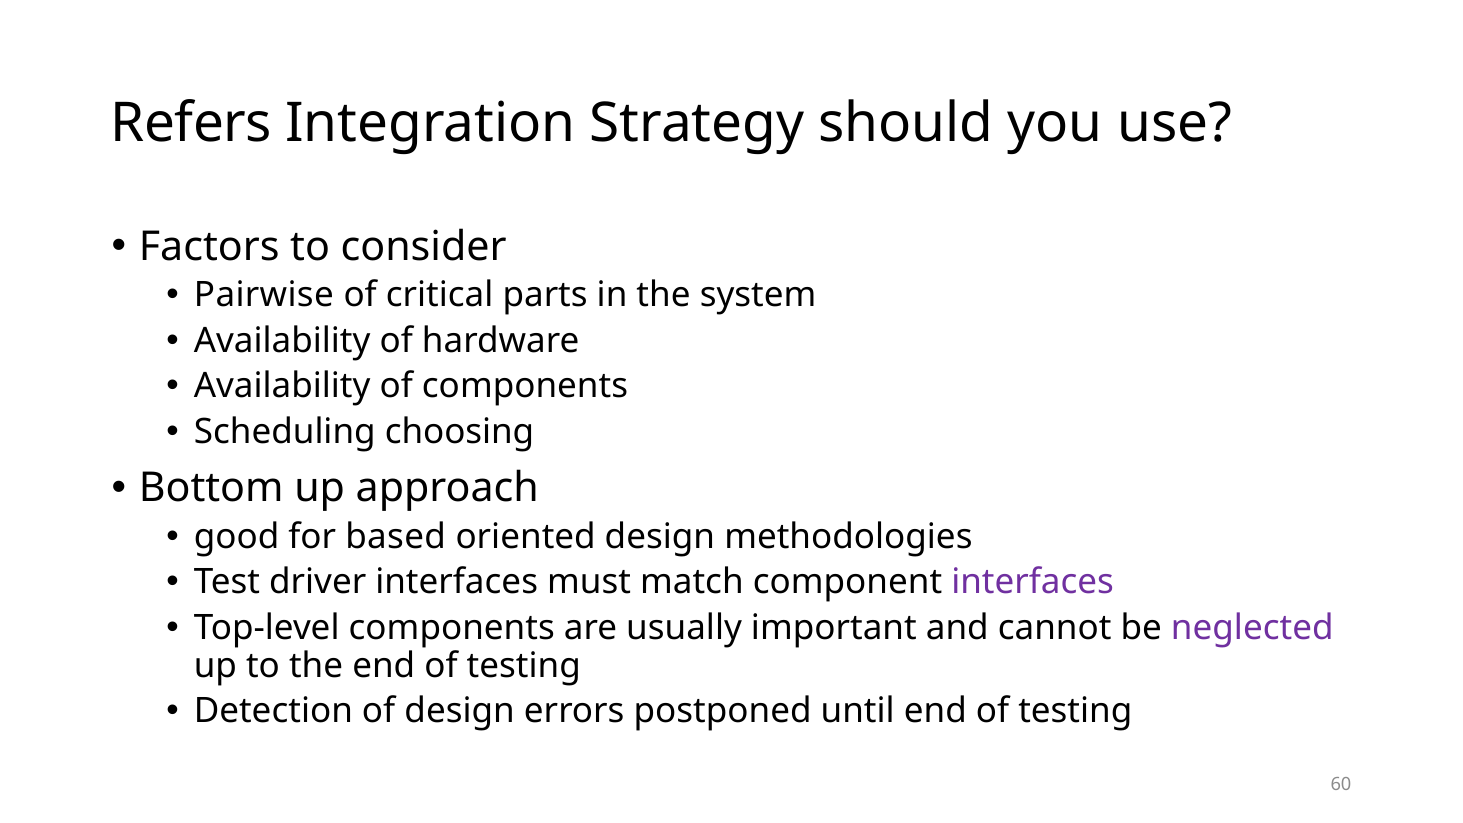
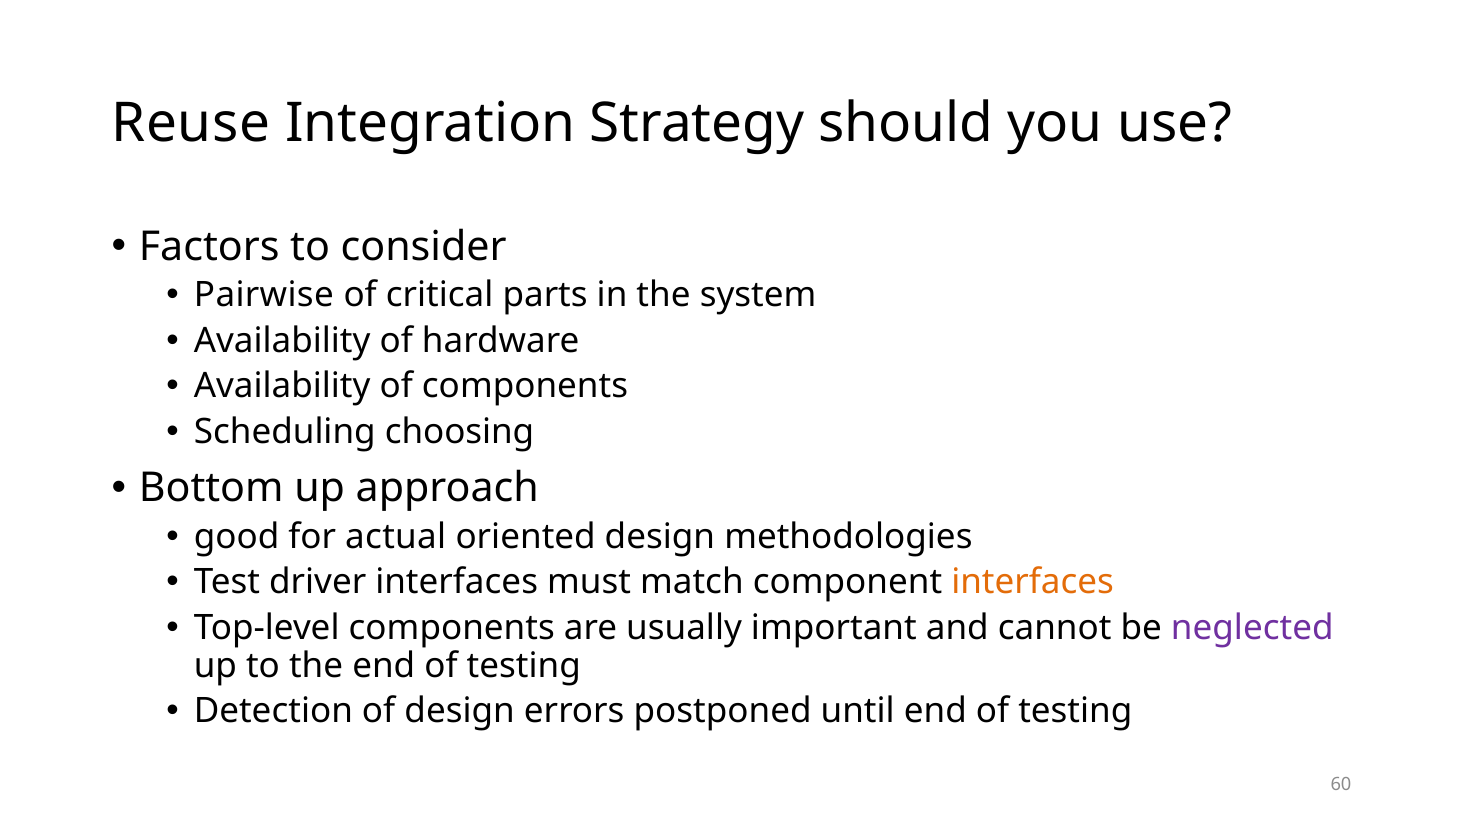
Refers: Refers -> Reuse
based: based -> actual
interfaces at (1033, 582) colour: purple -> orange
